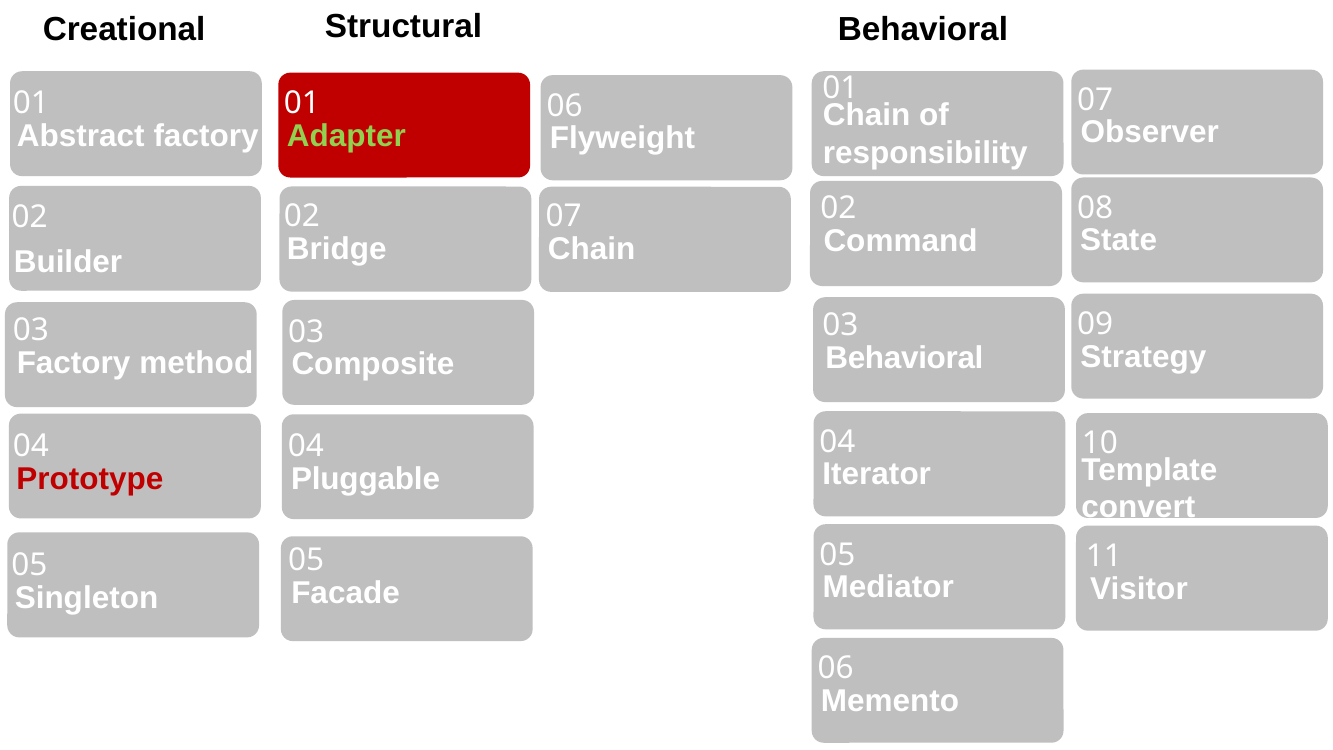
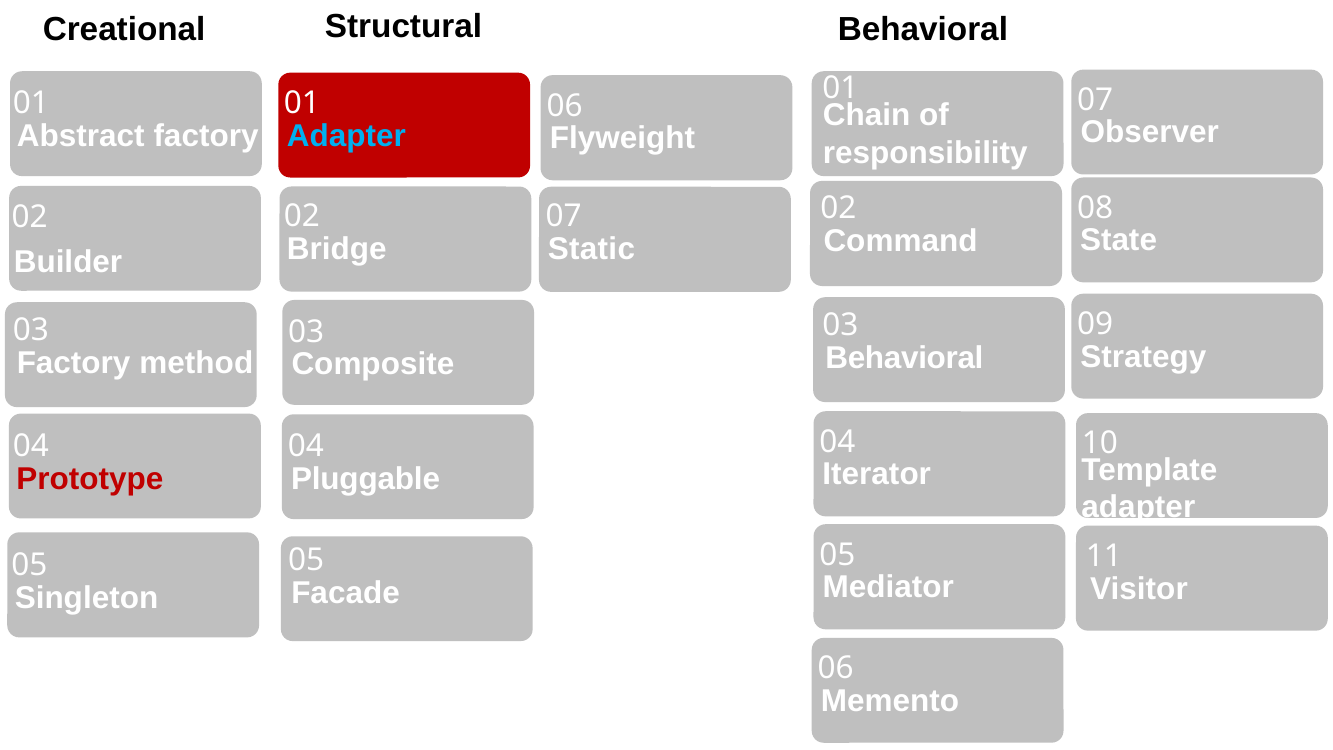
Adapter at (346, 136) colour: light green -> light blue
Chain at (592, 249): Chain -> Static
convert at (1138, 507): convert -> adapter
